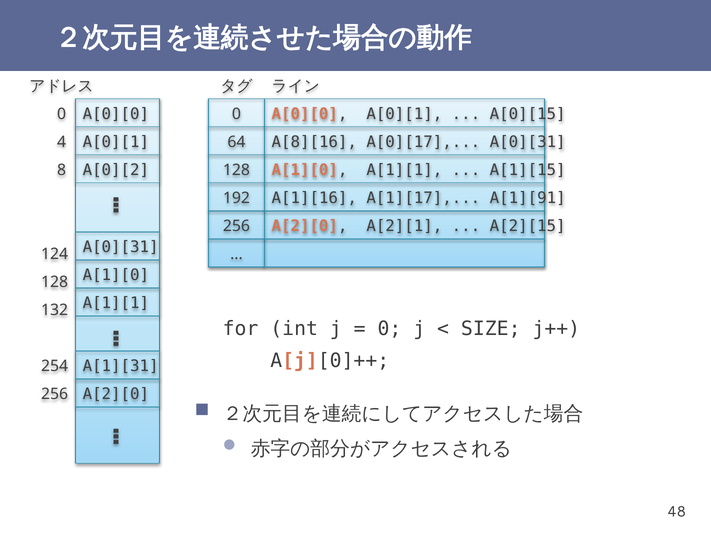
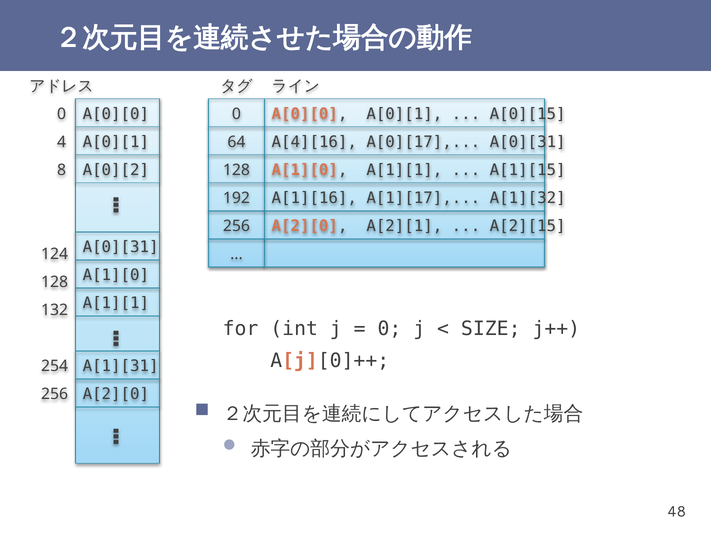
A[8][16: A[8][16 -> A[4][16
A[1][91: A[1][91 -> A[1][32
